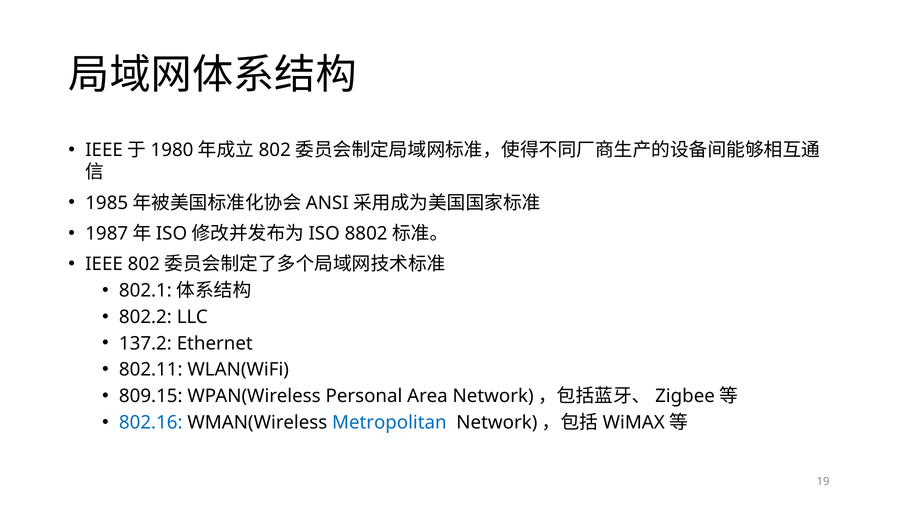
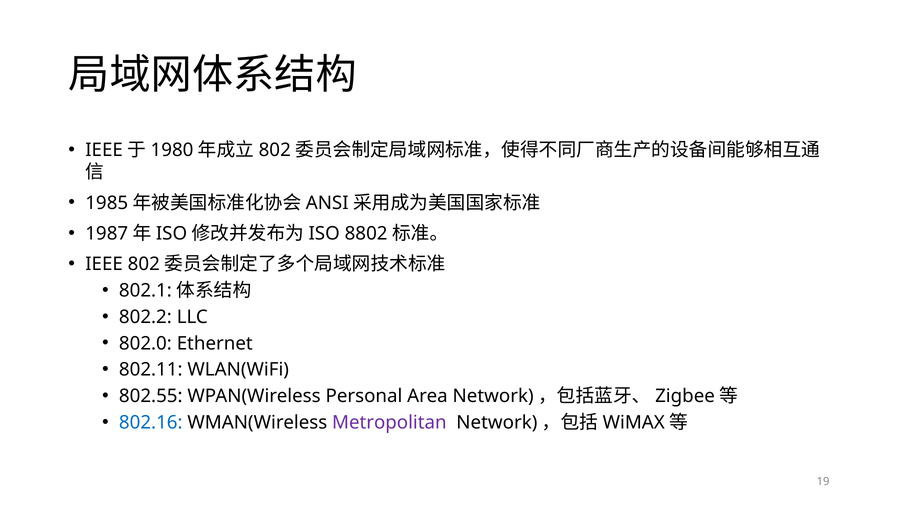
137.2: 137.2 -> 802.0
809.15: 809.15 -> 802.55
Metropolitan colour: blue -> purple
